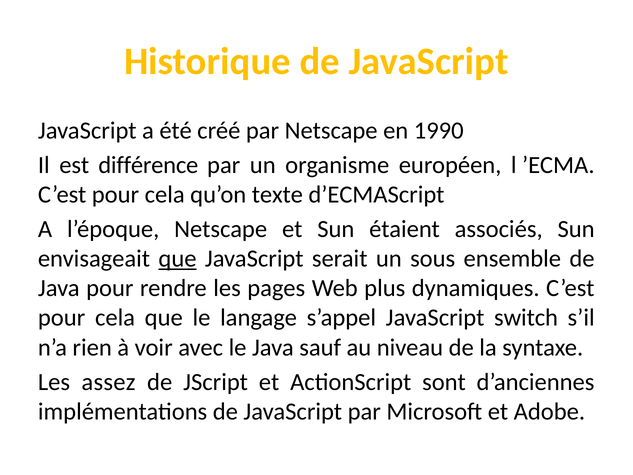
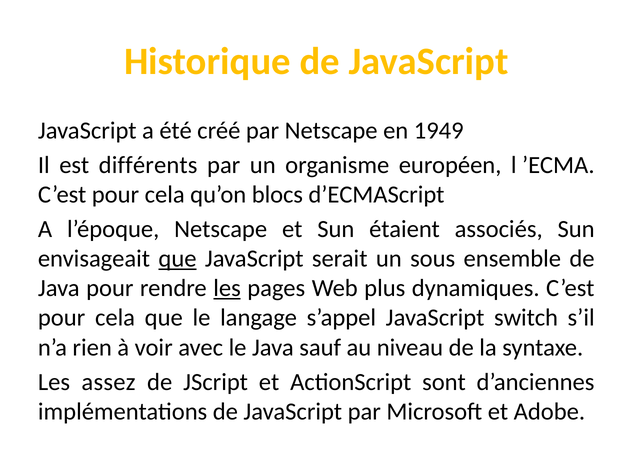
1990: 1990 -> 1949
différence: différence -> différents
texte: texte -> blocs
les at (227, 288) underline: none -> present
